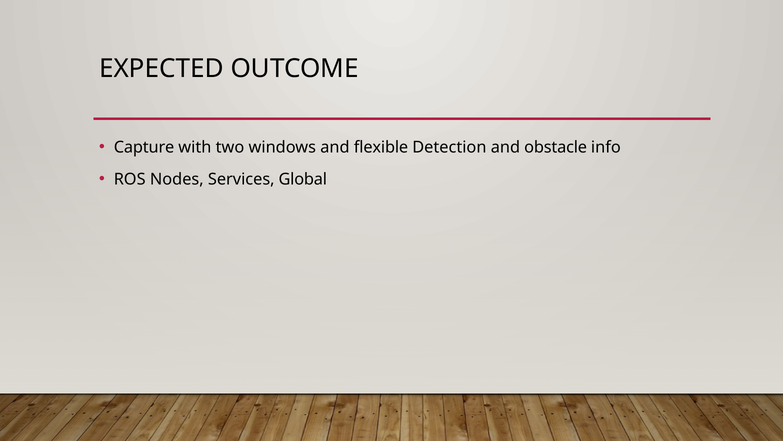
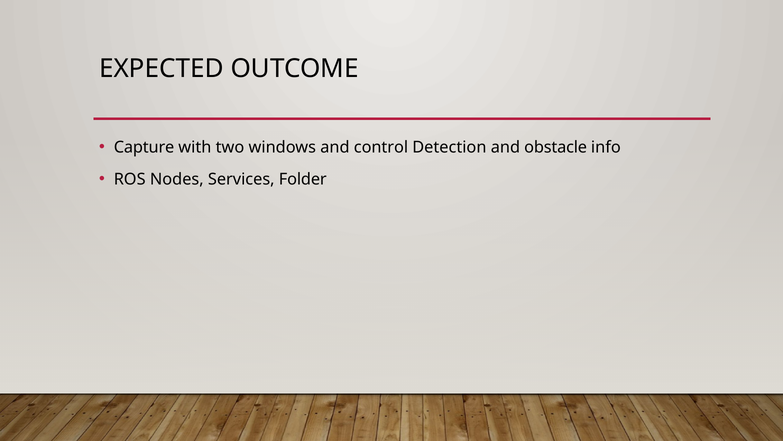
flexible: flexible -> control
Global: Global -> Folder
